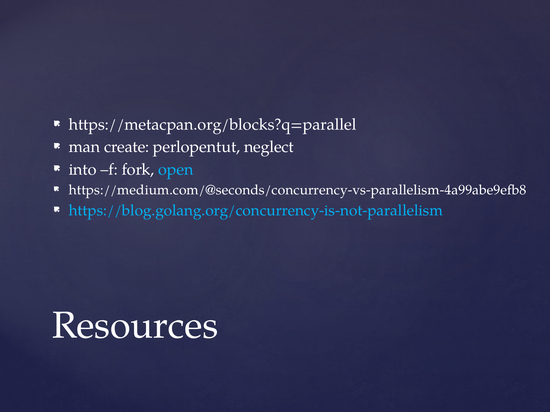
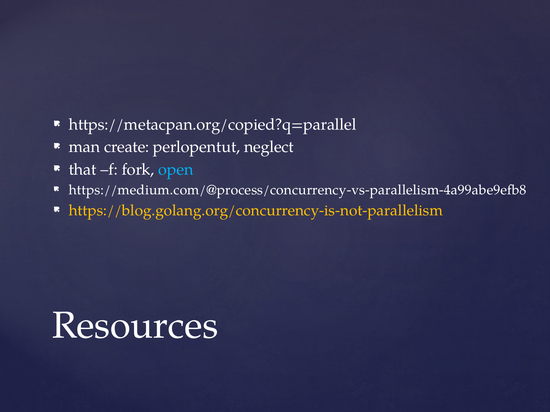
https://metacpan.org/blocks?q=parallel: https://metacpan.org/blocks?q=parallel -> https://metacpan.org/copied?q=parallel
into: into -> that
https://medium.com/@seconds/concurrency-vs-parallelism-4a99abe9efb8: https://medium.com/@seconds/concurrency-vs-parallelism-4a99abe9efb8 -> https://medium.com/@process/concurrency-vs-parallelism-4a99abe9efb8
https://blog.golang.org/concurrency-is-not-parallelism colour: light blue -> yellow
